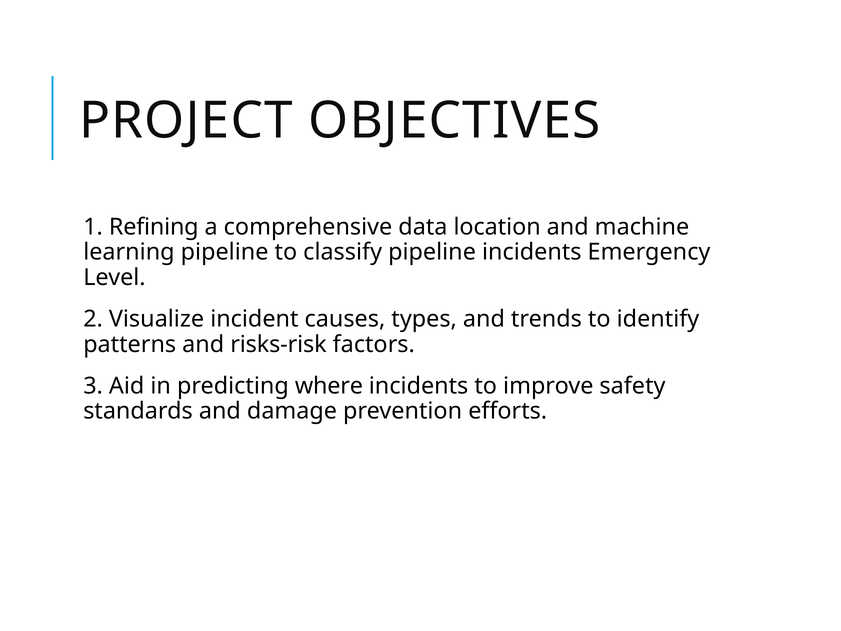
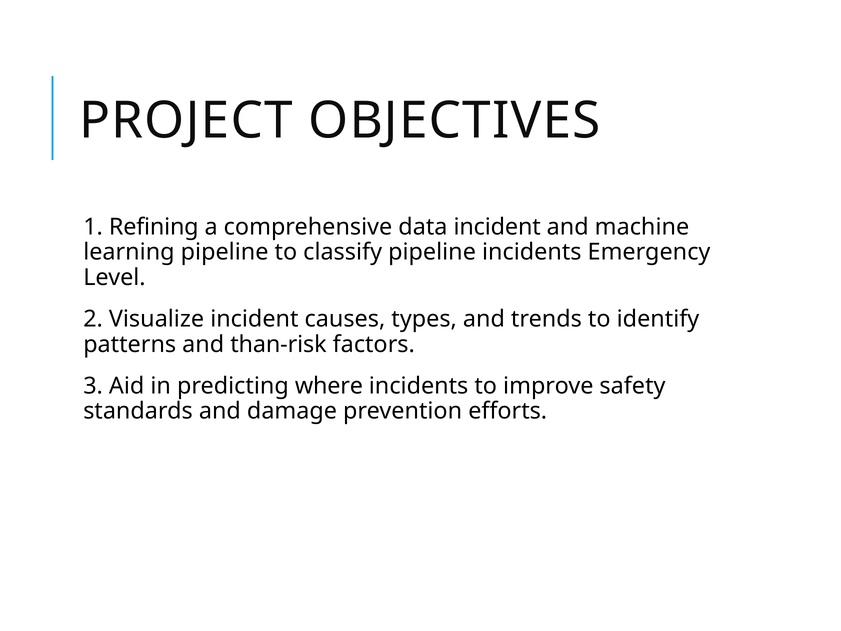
data location: location -> incident
risks-risk: risks-risk -> than-risk
